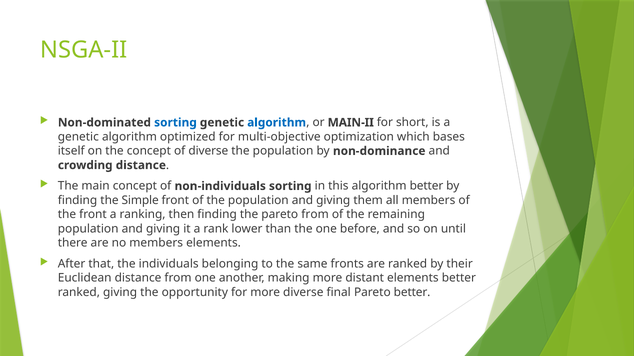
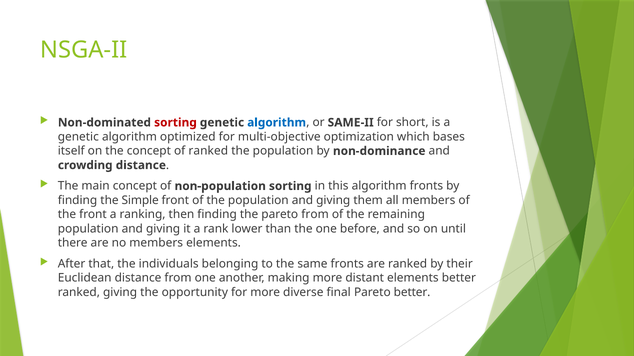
sorting at (175, 123) colour: blue -> red
MAIN-II: MAIN-II -> SAME-II
of diverse: diverse -> ranked
non-individuals: non-individuals -> non-population
algorithm better: better -> fronts
